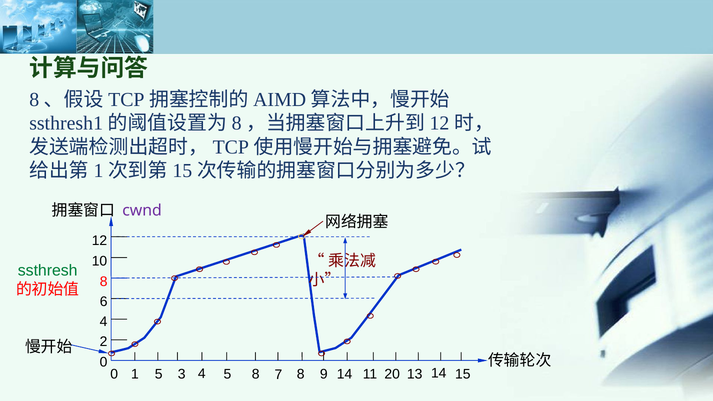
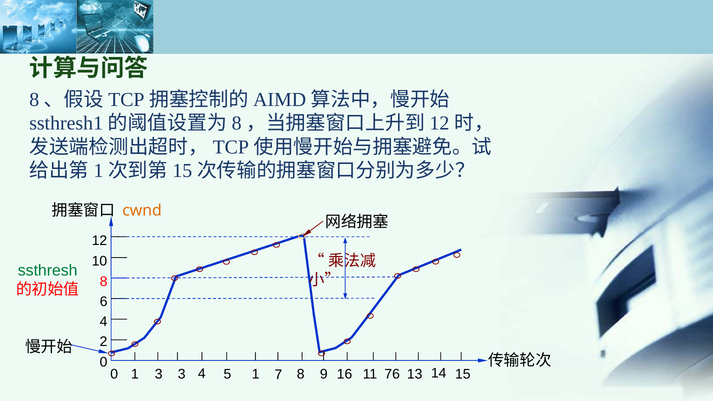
cwnd colour: purple -> orange
1 5: 5 -> 3
3 8: 8 -> 1
8 14: 14 -> 16
20: 20 -> 76
